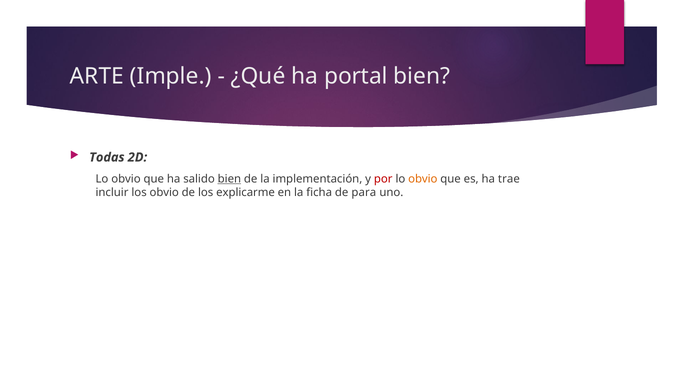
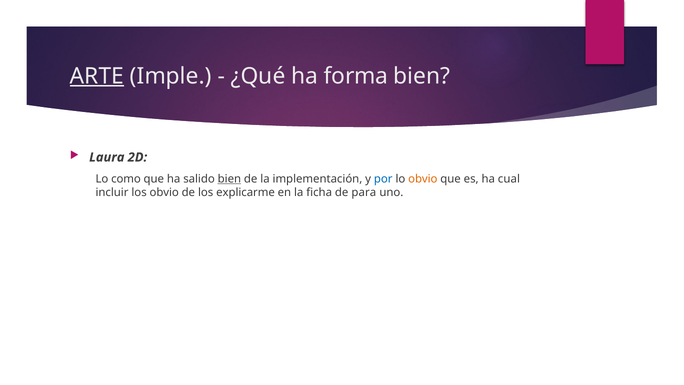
ARTE underline: none -> present
portal: portal -> forma
Todas: Todas -> Laura
obvio at (126, 179): obvio -> como
por colour: red -> blue
trae: trae -> cual
